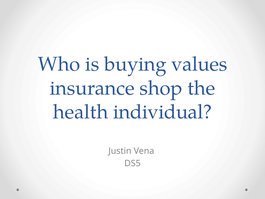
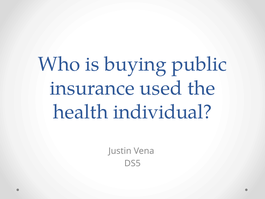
values: values -> public
shop: shop -> used
